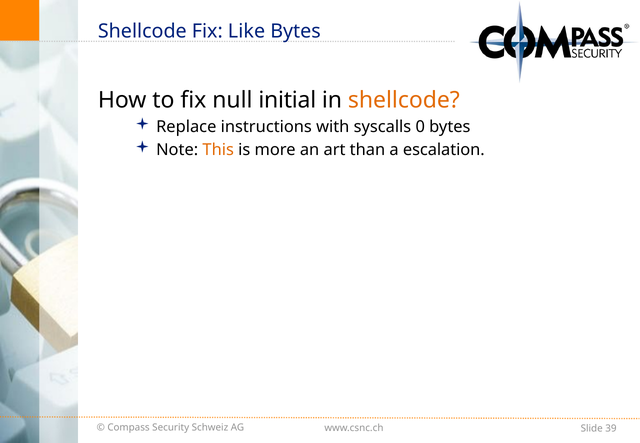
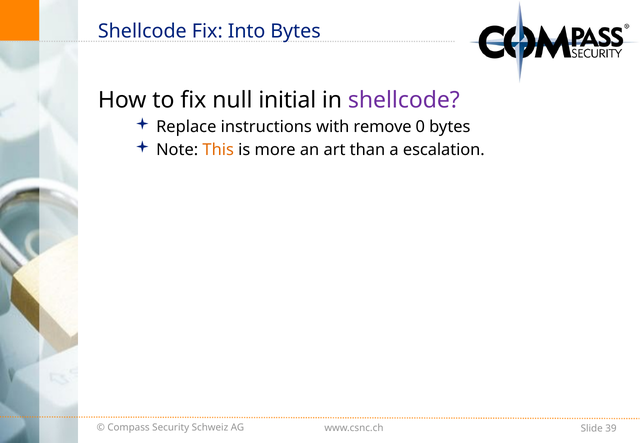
Like: Like -> Into
shellcode at (404, 100) colour: orange -> purple
syscalls: syscalls -> remove
